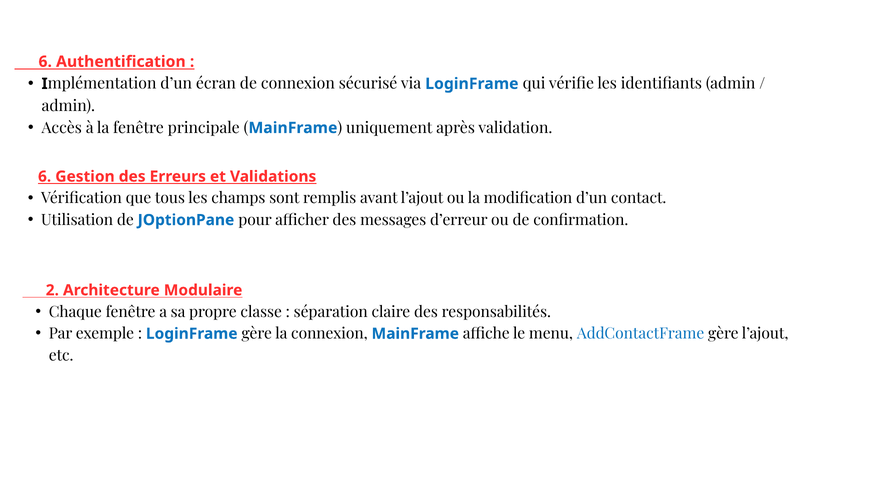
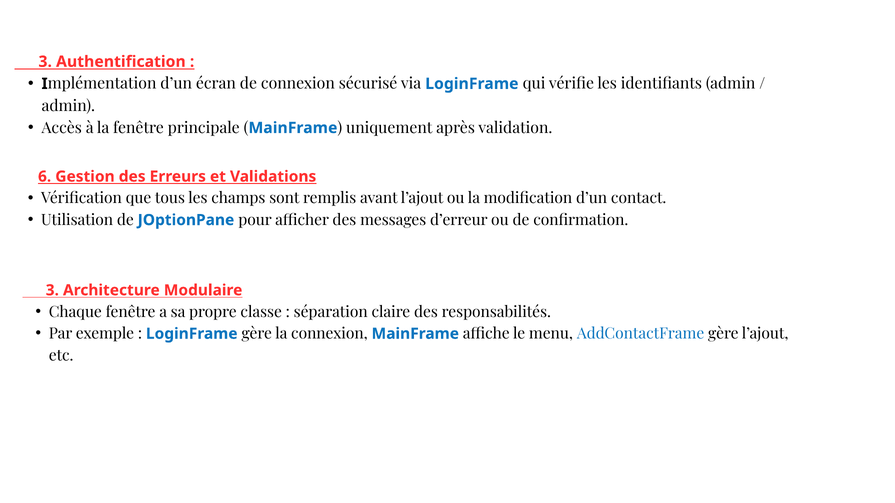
6 at (45, 62): 6 -> 3
2 at (52, 290): 2 -> 3
